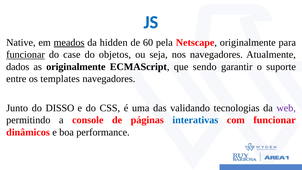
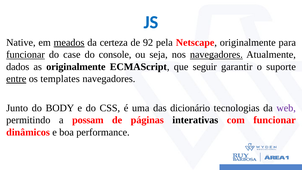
hidden: hidden -> certeza
60: 60 -> 92
objetos: objetos -> console
navegadores at (216, 55) underline: none -> present
sendo: sendo -> seguir
entre underline: none -> present
DISSO: DISSO -> BODY
validando: validando -> dicionário
console: console -> possam
interativas colour: blue -> black
